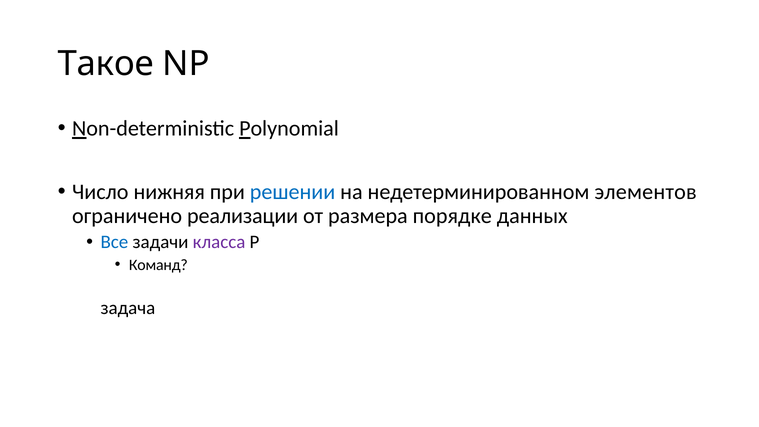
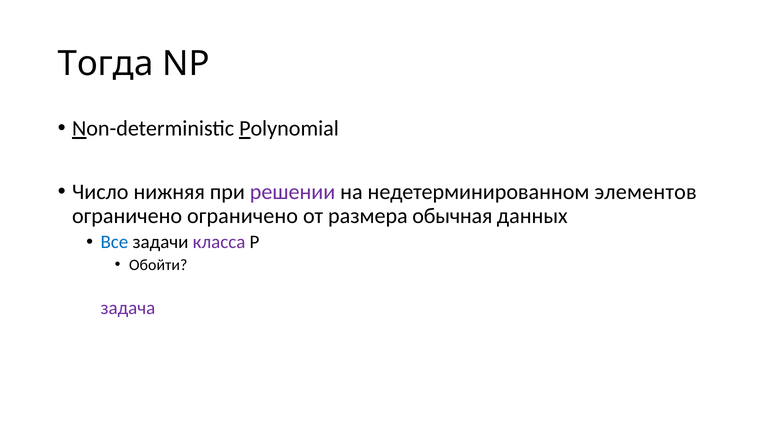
Такое: Такое -> Тогда
решении colour: blue -> purple
ограничено реализации: реализации -> ограничено
порядке: порядке -> обычная
Команд: Команд -> Обойти
задача colour: black -> purple
